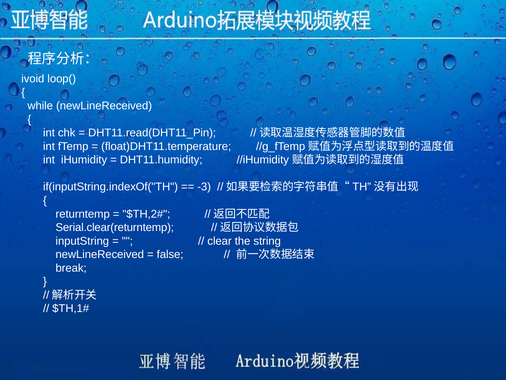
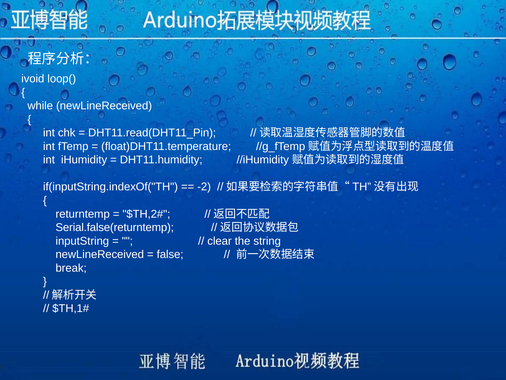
-3: -3 -> -2
Serial.clear(returntemp: Serial.clear(returntemp -> Serial.false(returntemp
